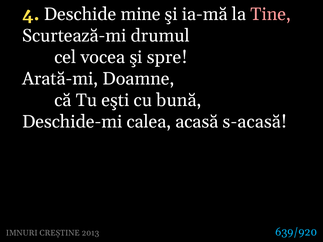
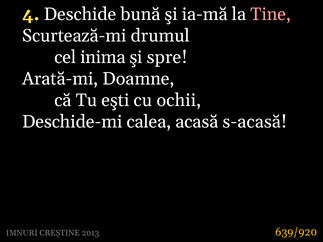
mine: mine -> bună
vocea: vocea -> inima
bună: bună -> ochii
639/920 colour: light blue -> yellow
